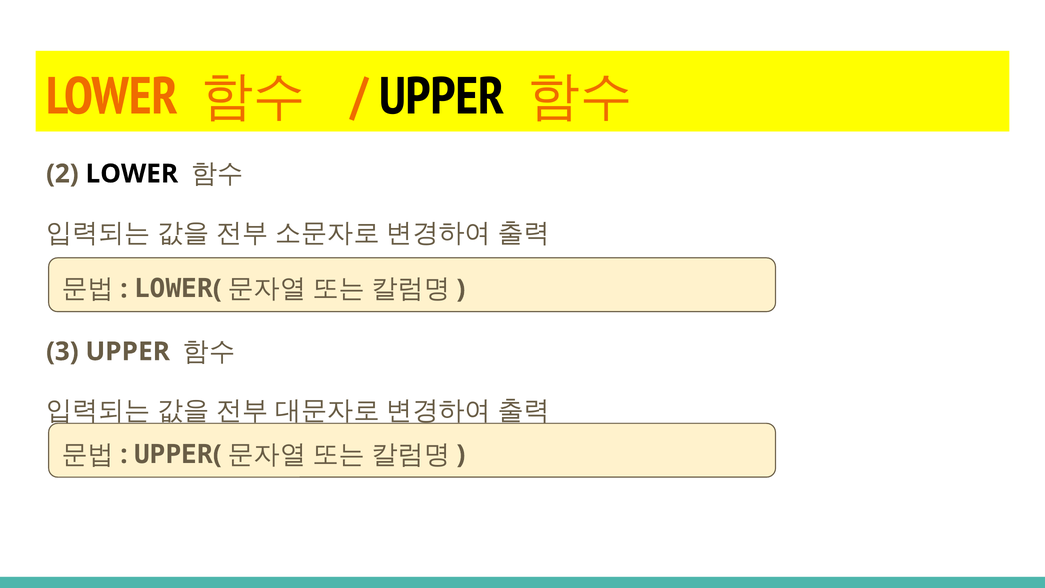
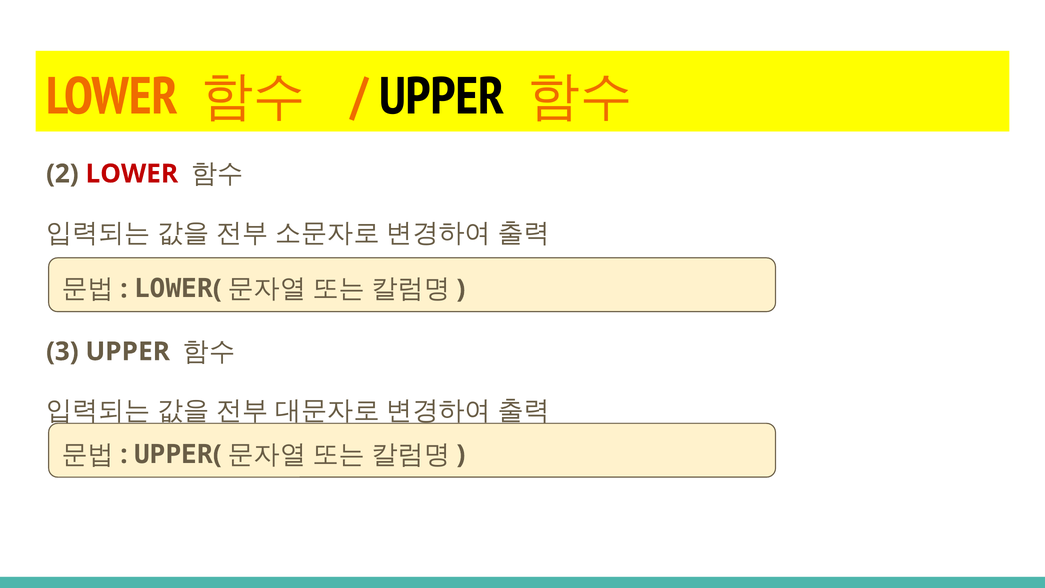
LOWER at (132, 174) colour: black -> red
